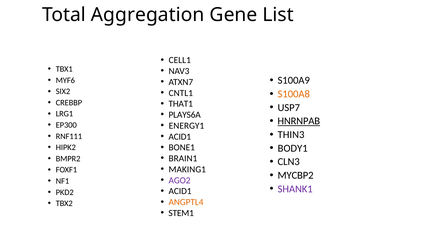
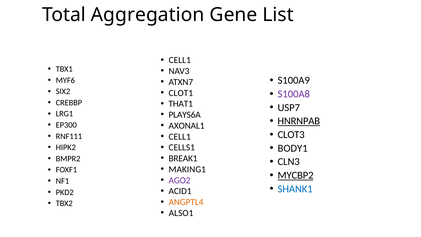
CNTL1: CNTL1 -> CLOT1
S100A8 colour: orange -> purple
ENERGY1: ENERGY1 -> AXONAL1
THIN3: THIN3 -> CLOT3
ACID1 at (180, 137): ACID1 -> CELL1
BONE1: BONE1 -> CELLS1
BRAIN1: BRAIN1 -> BREAK1
MYCBP2 underline: none -> present
SHANK1 colour: purple -> blue
STEM1: STEM1 -> ALSO1
